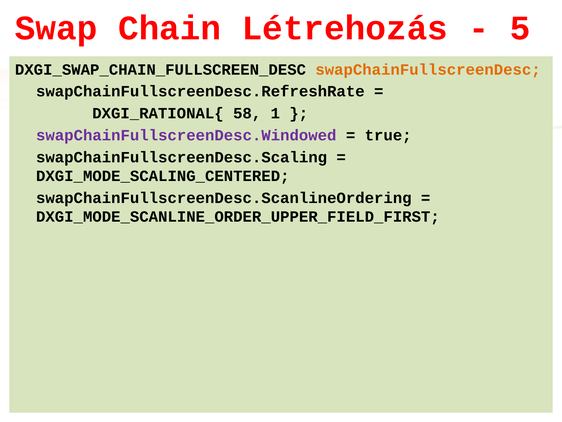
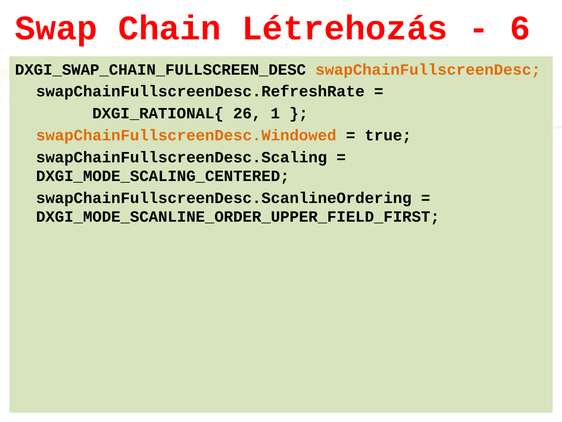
5: 5 -> 6
58: 58 -> 26
swapChainFullscreenDesc.Windowed colour: purple -> orange
